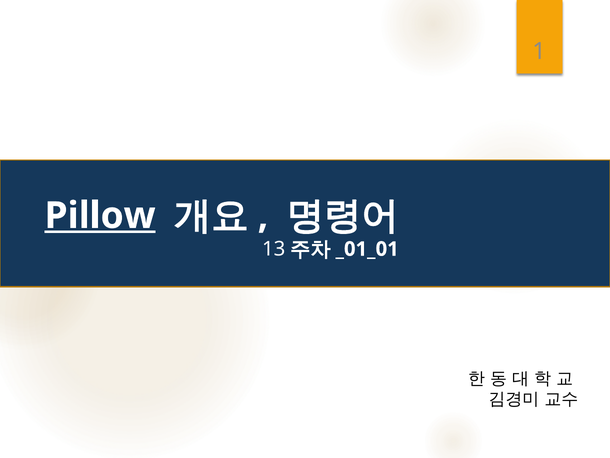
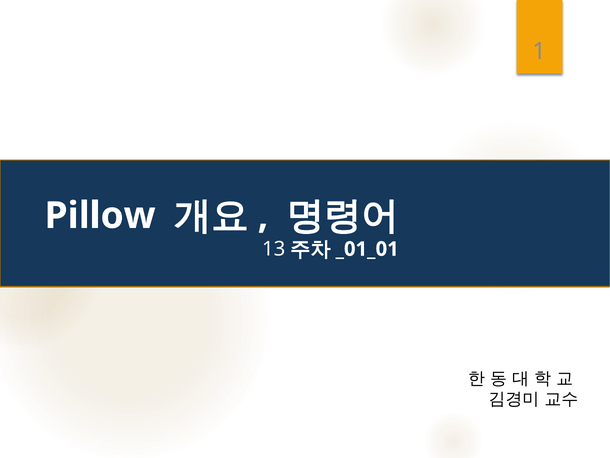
Pillow underline: present -> none
